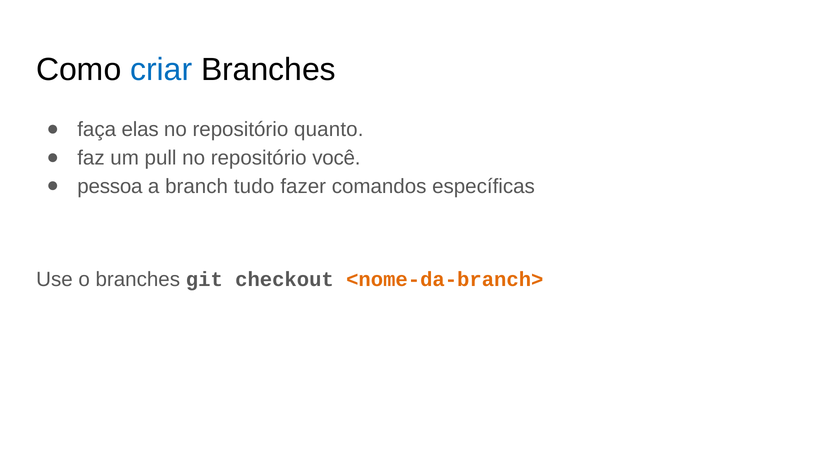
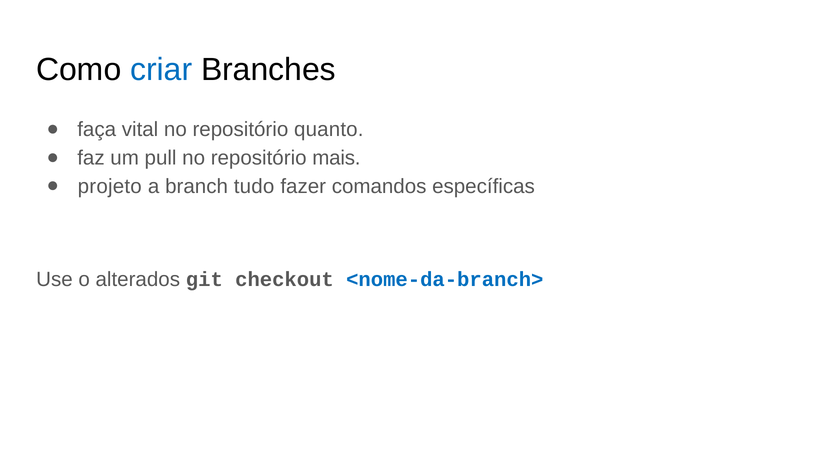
elas: elas -> vital
você: você -> mais
pessoa: pessoa -> projeto
o branches: branches -> alterados
<nome-da-branch> colour: orange -> blue
